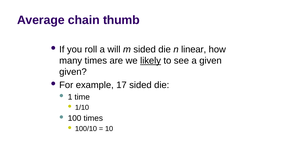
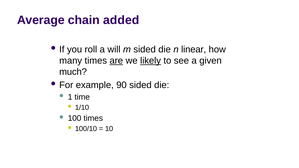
thumb: thumb -> added
are underline: none -> present
given at (73, 72): given -> much
17: 17 -> 90
